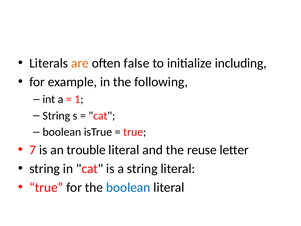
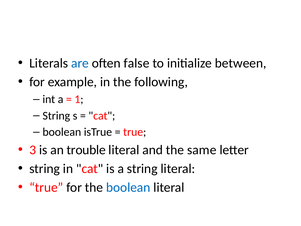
are colour: orange -> blue
including: including -> between
7: 7 -> 3
reuse: reuse -> same
